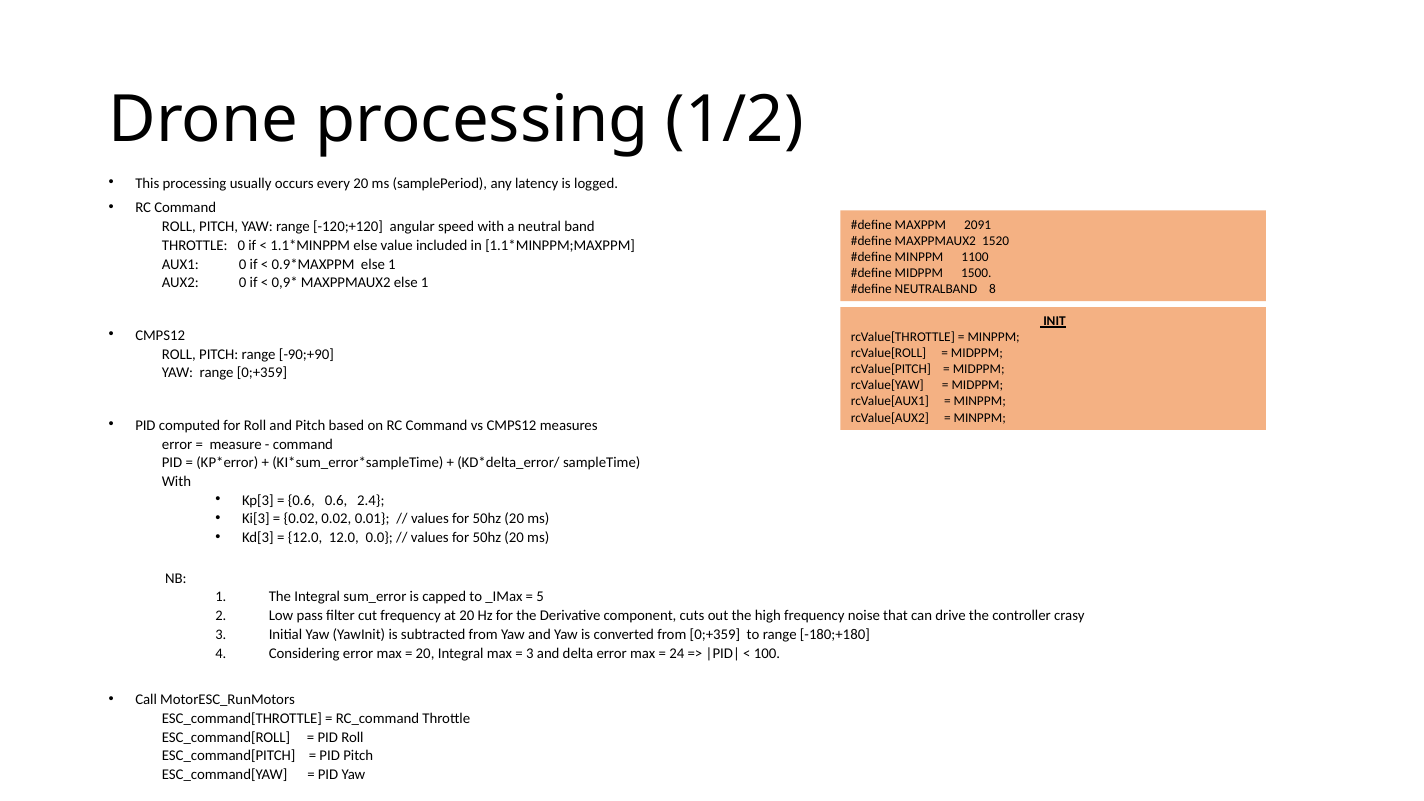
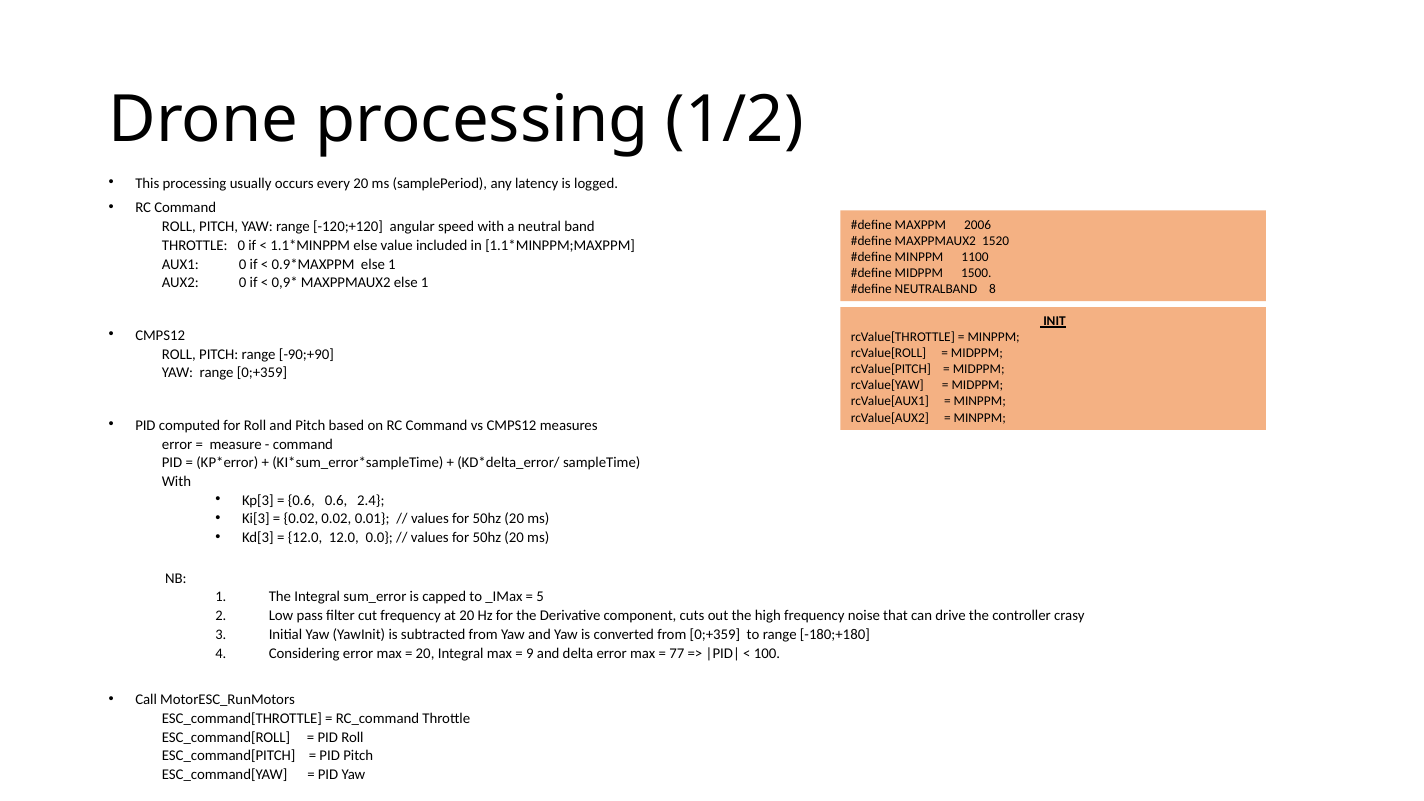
2091: 2091 -> 2006
3 at (530, 653): 3 -> 9
24: 24 -> 77
